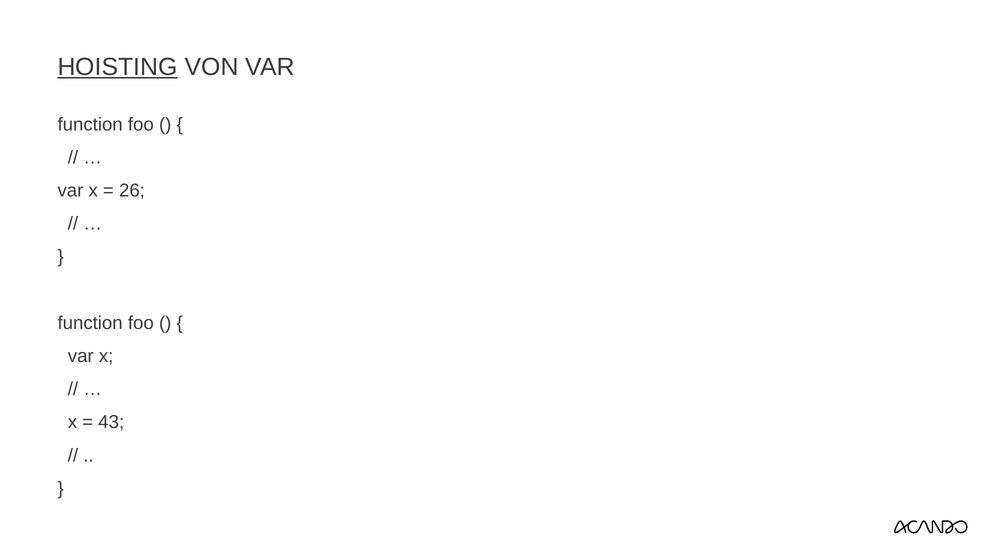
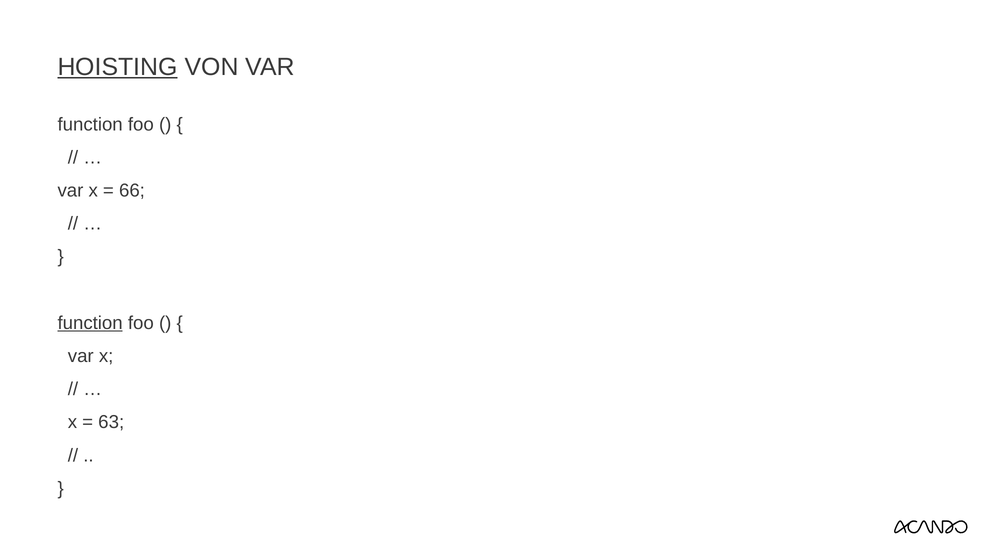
26: 26 -> 66
function at (90, 323) underline: none -> present
43: 43 -> 63
